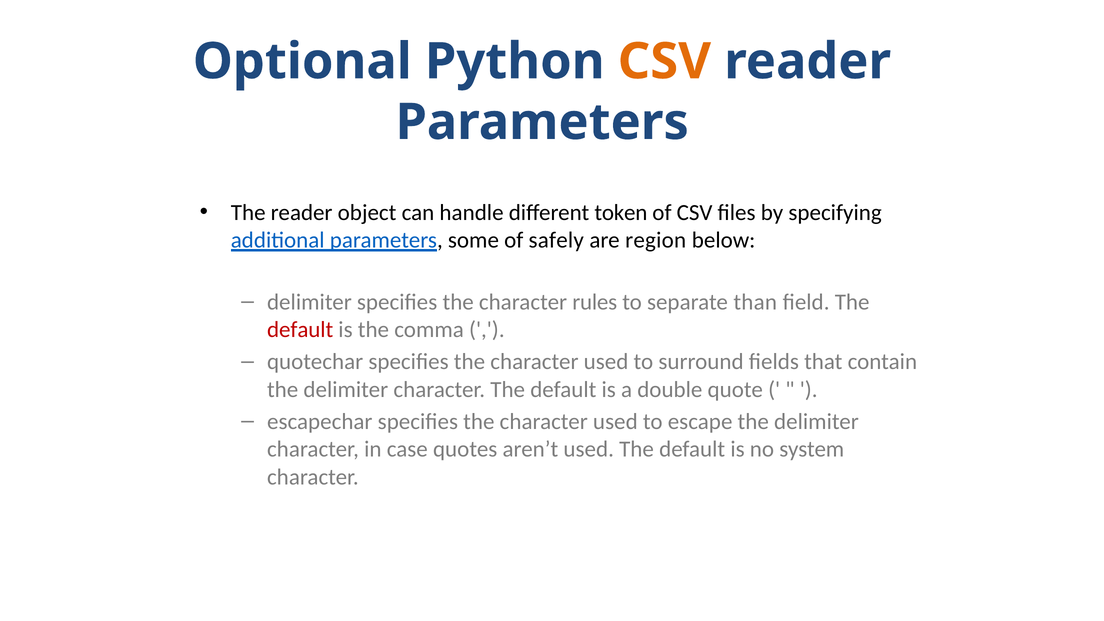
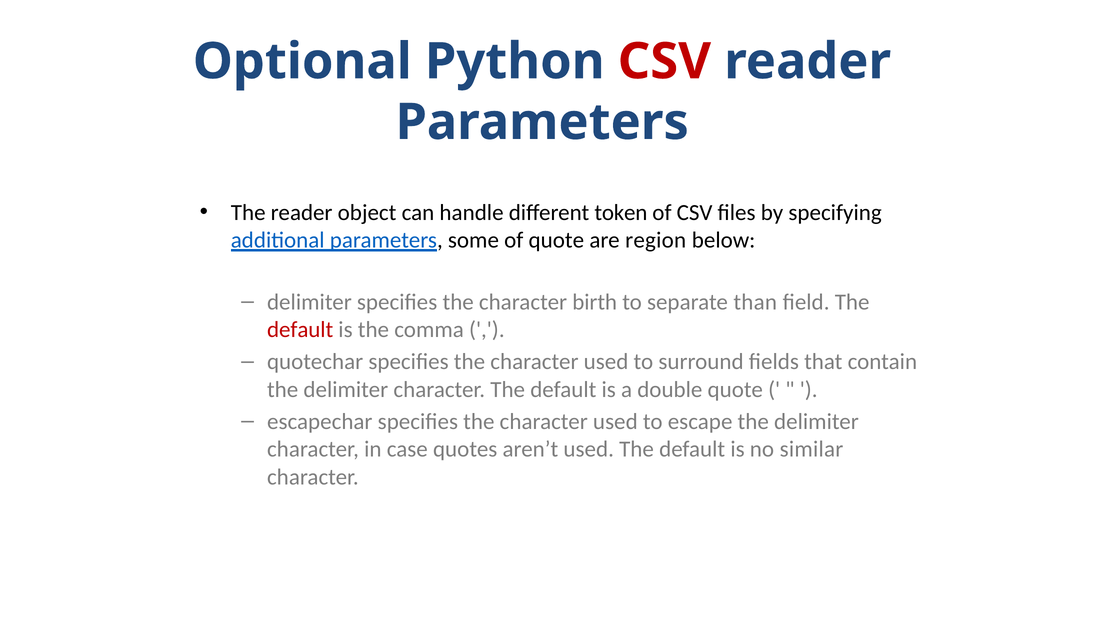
CSV at (664, 62) colour: orange -> red
of safely: safely -> quote
rules: rules -> birth
system: system -> similar
